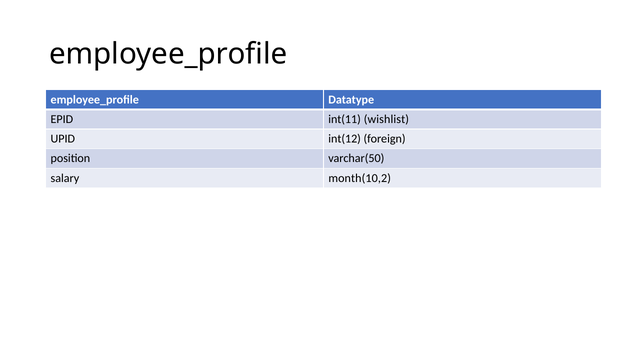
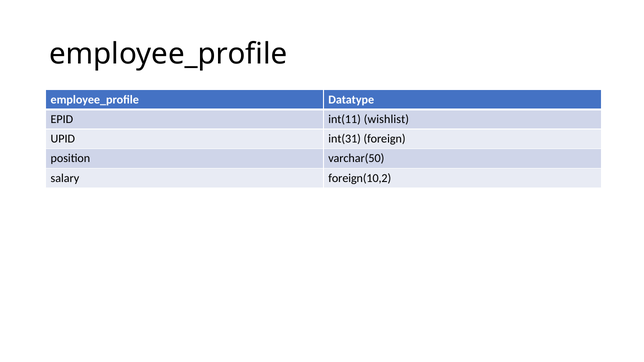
int(12: int(12 -> int(31
month(10,2: month(10,2 -> foreign(10,2
